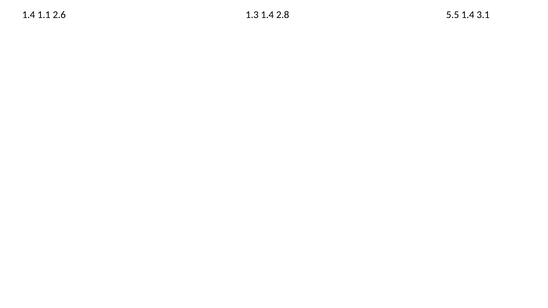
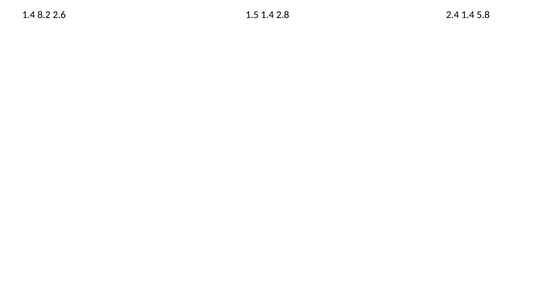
1.1: 1.1 -> 8.2
1.3: 1.3 -> 1.5
5.5: 5.5 -> 2.4
3.1: 3.1 -> 5.8
